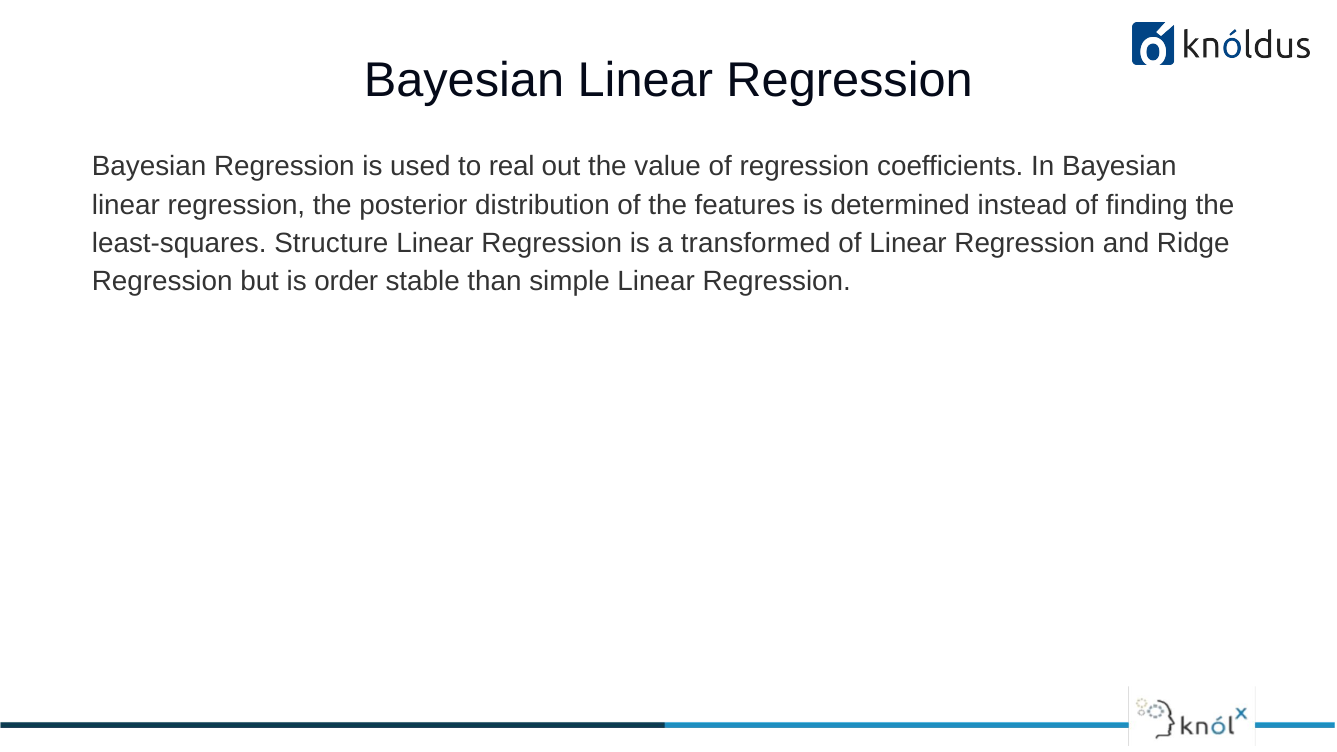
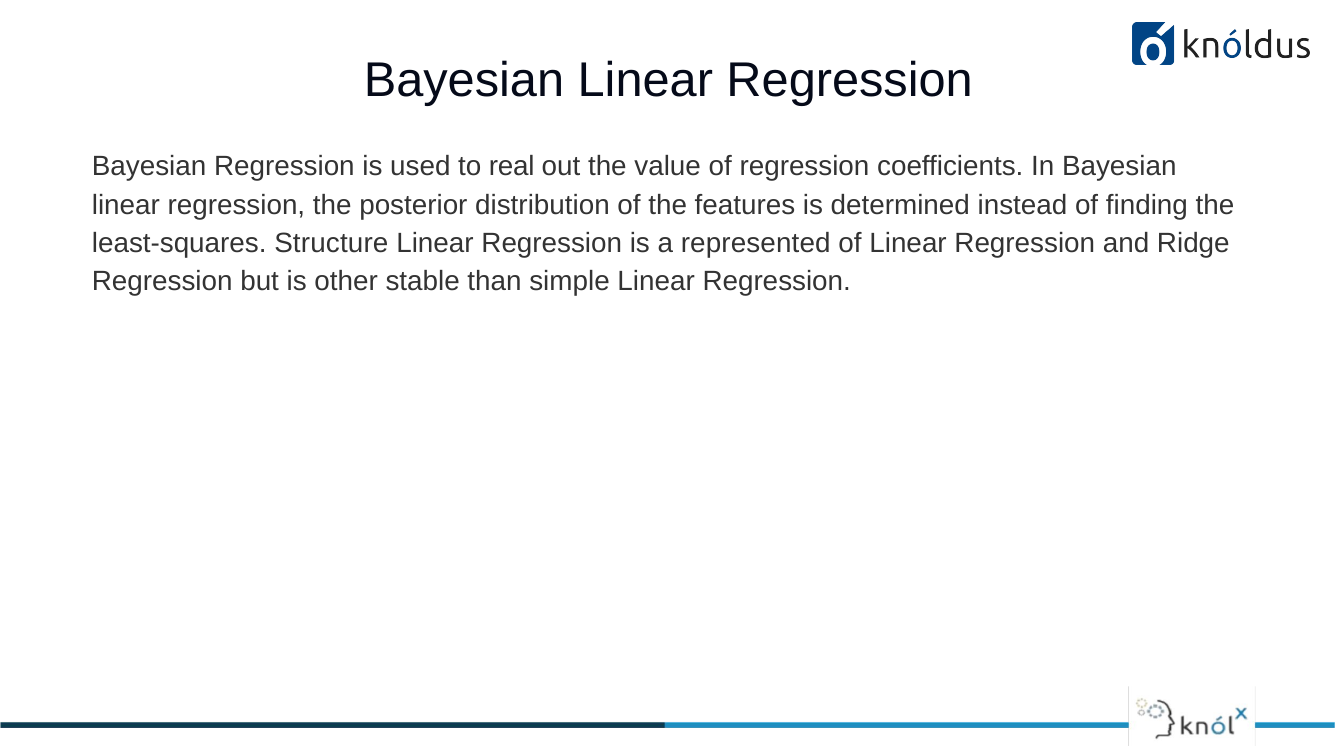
transformed: transformed -> represented
order: order -> other
